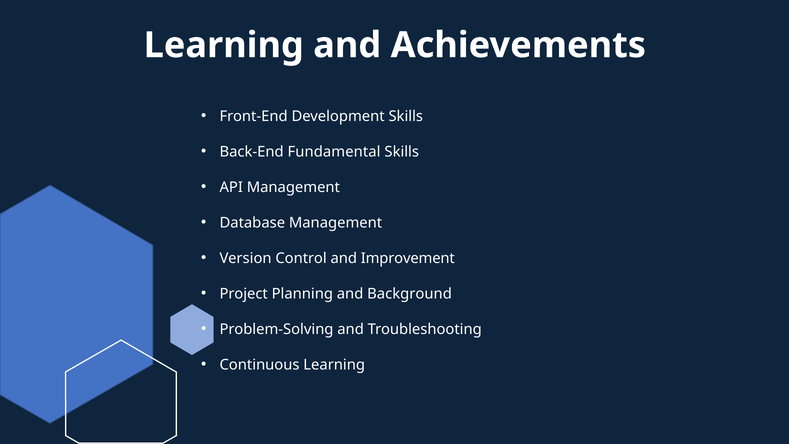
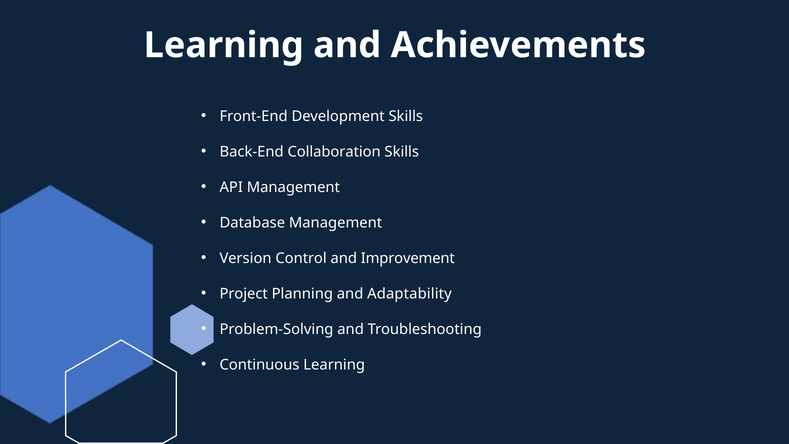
Fundamental: Fundamental -> Collaboration
Background: Background -> Adaptability
